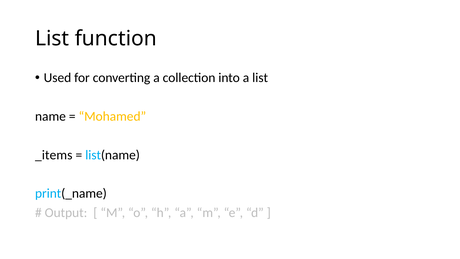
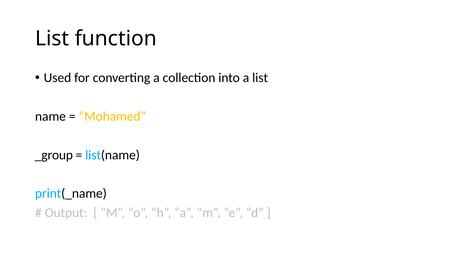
_items: _items -> _group
